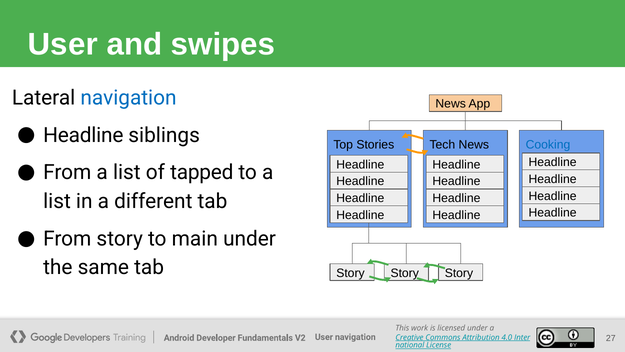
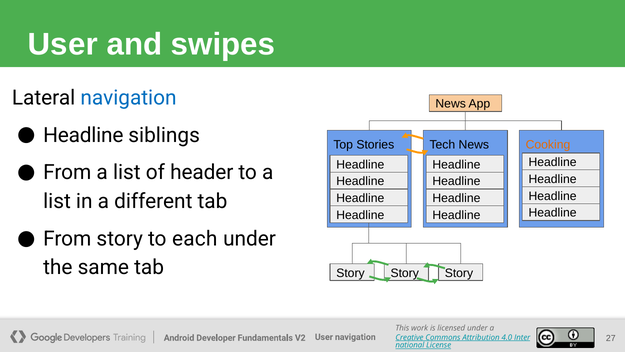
Cooking colour: blue -> orange
tapped: tapped -> header
main: main -> each
